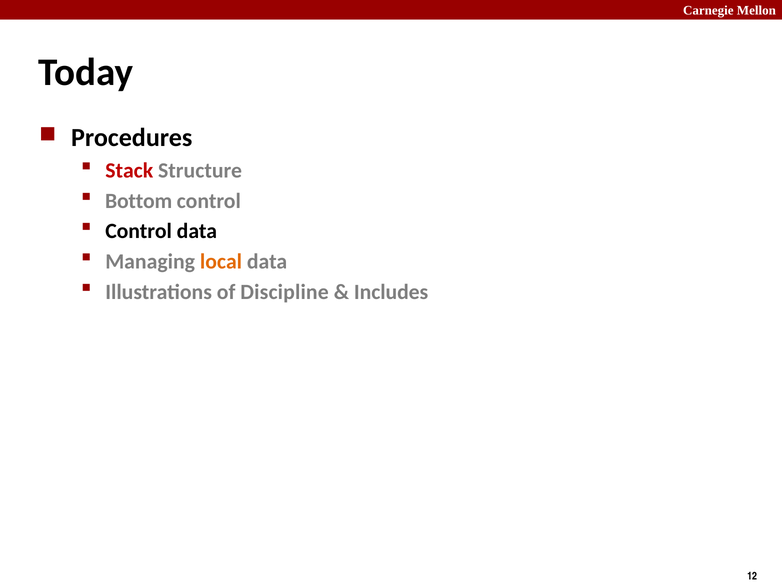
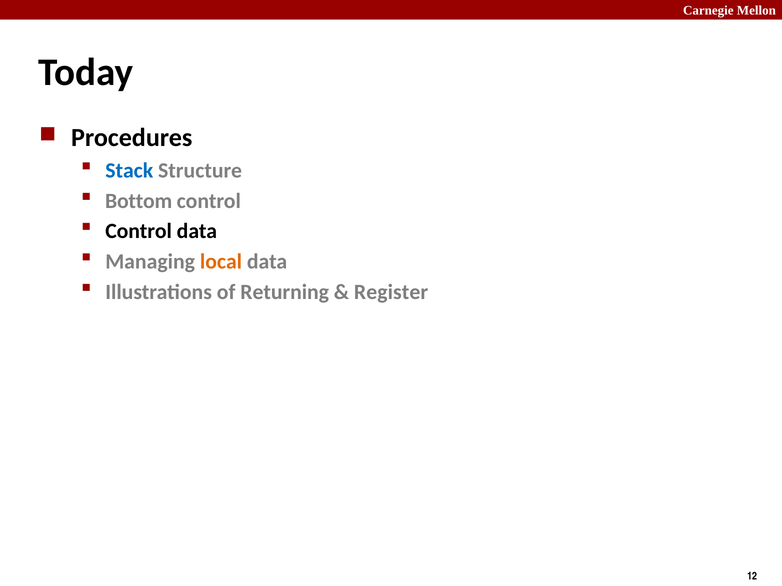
Stack colour: red -> blue
Discipline: Discipline -> Returning
Includes: Includes -> Register
